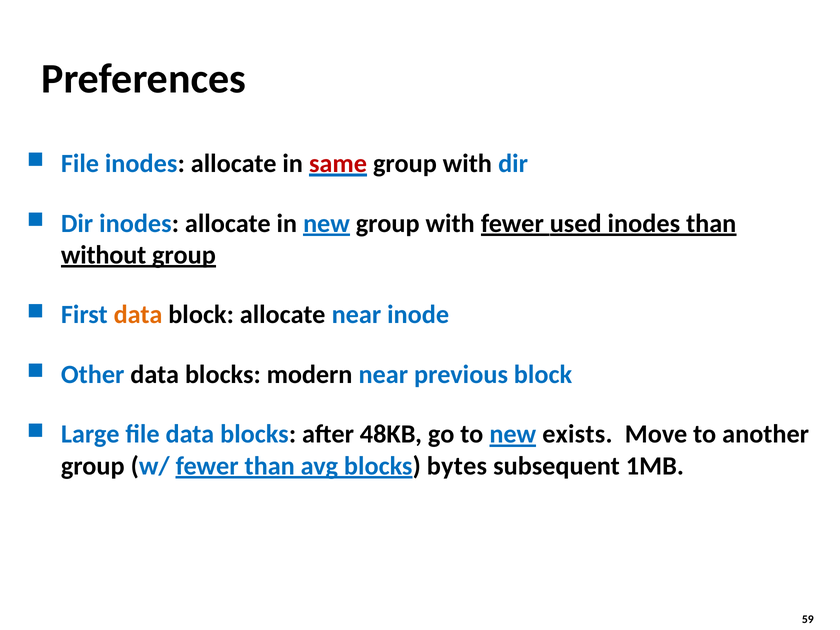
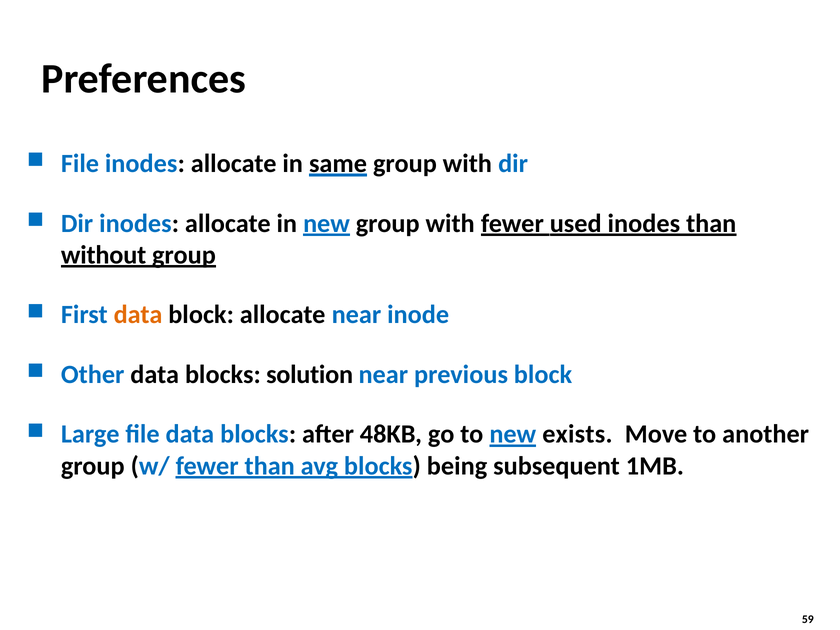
same colour: red -> black
modern: modern -> solution
bytes: bytes -> being
